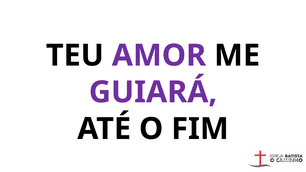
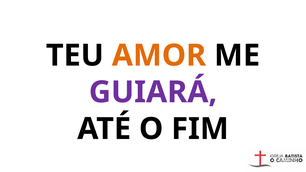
AMOR colour: purple -> orange
